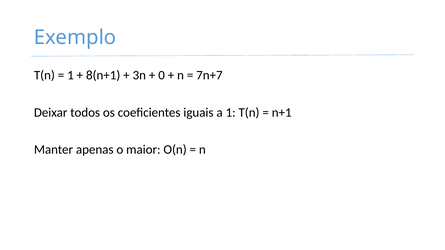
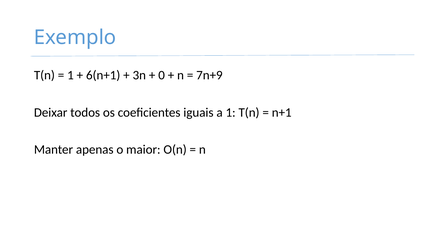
8(n+1: 8(n+1 -> 6(n+1
7n+7: 7n+7 -> 7n+9
